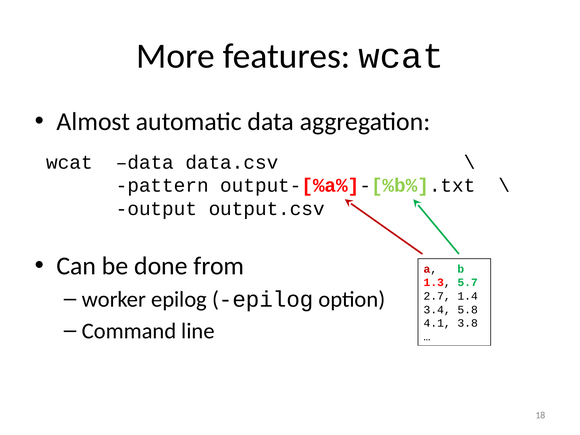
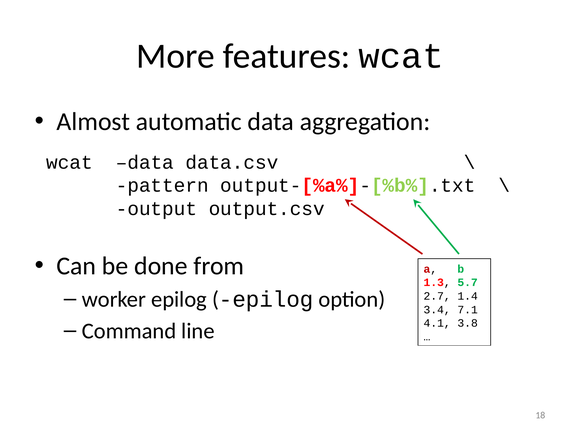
5.8: 5.8 -> 7.1
